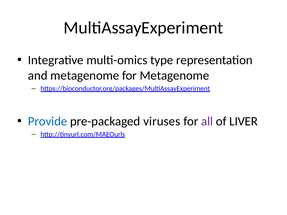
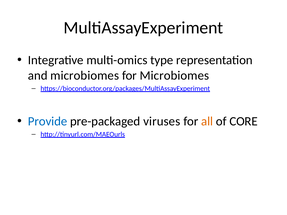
and metagenome: metagenome -> microbiomes
for Metagenome: Metagenome -> Microbiomes
all colour: purple -> orange
LIVER: LIVER -> CORE
